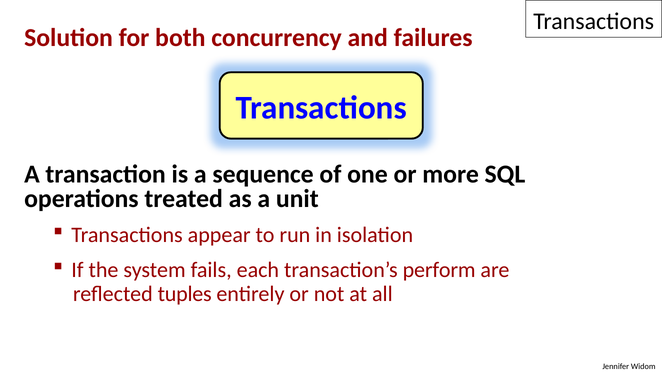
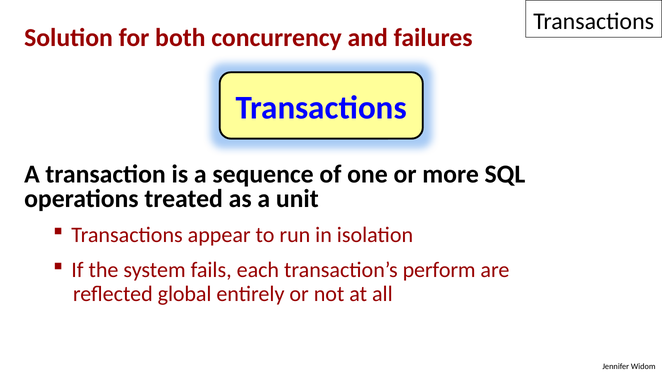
tuples: tuples -> global
